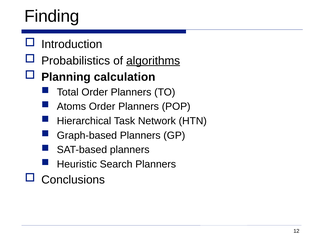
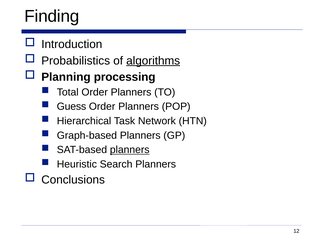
calculation: calculation -> processing
Atoms: Atoms -> Guess
planners at (130, 150) underline: none -> present
